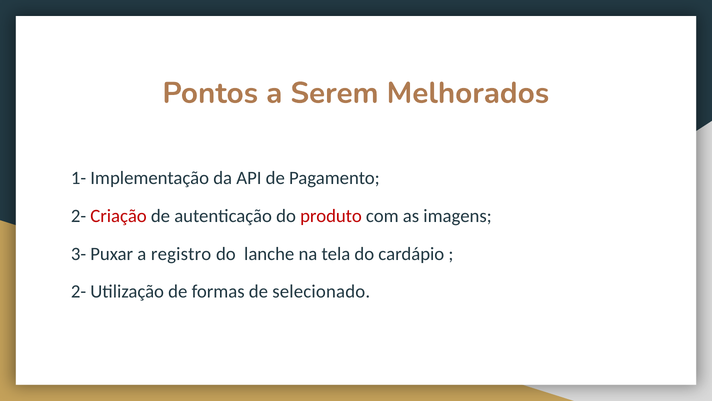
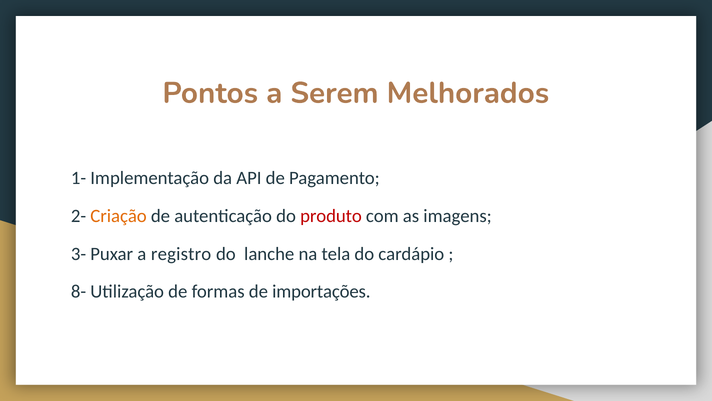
Criação colour: red -> orange
2- at (79, 291): 2- -> 8-
selecionado: selecionado -> importações
